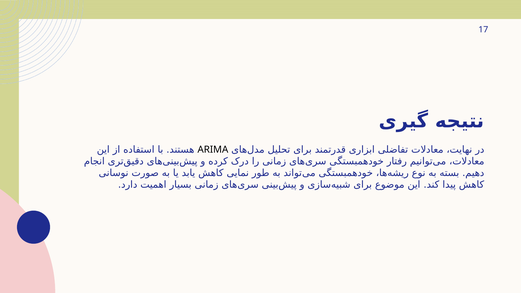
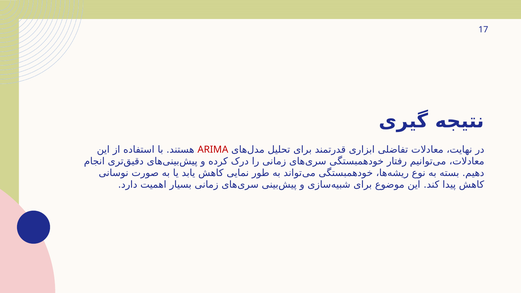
ARIMA colour: black -> red
